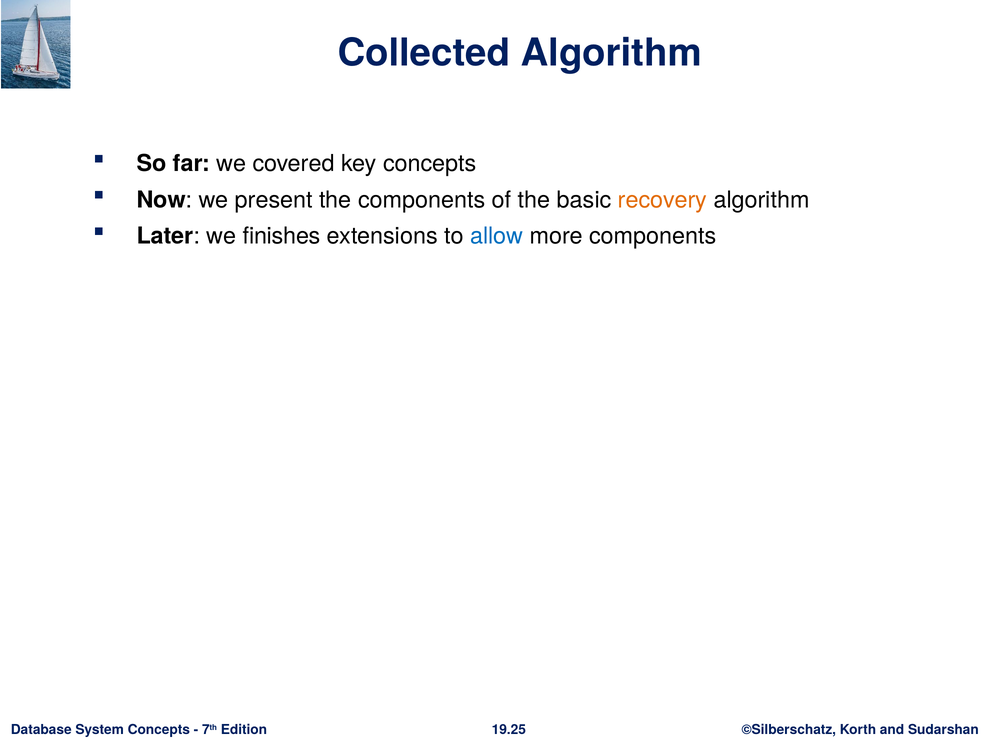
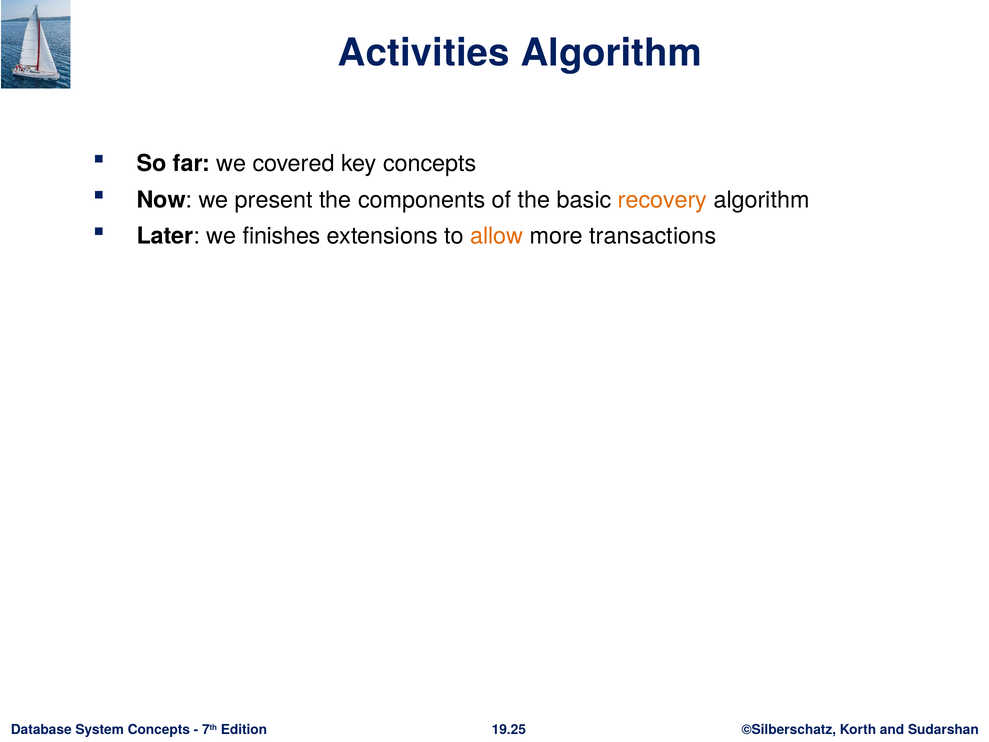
Collected: Collected -> Activities
allow colour: blue -> orange
more components: components -> transactions
